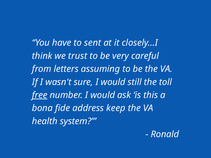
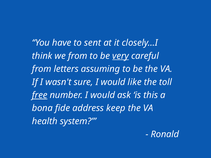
we trust: trust -> from
very underline: none -> present
still: still -> like
